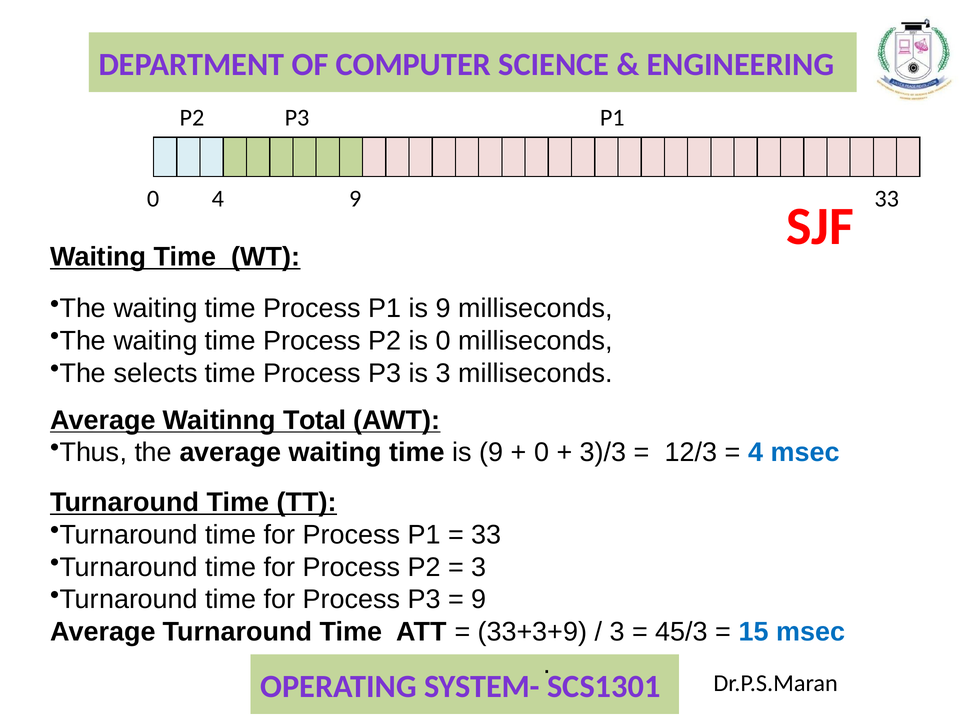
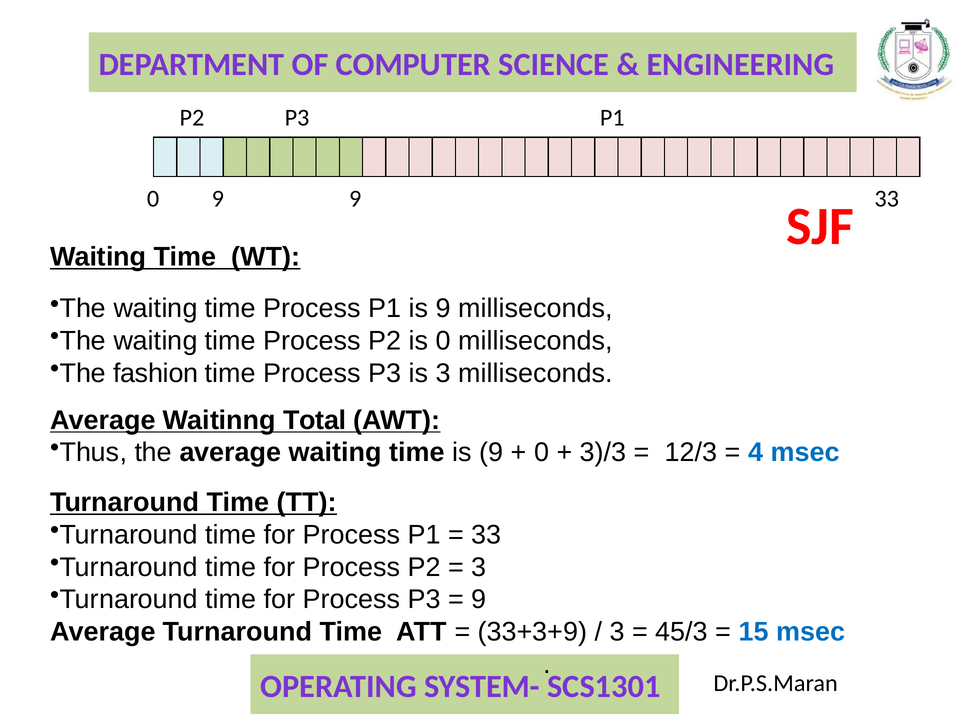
0 4: 4 -> 9
selects: selects -> fashion
